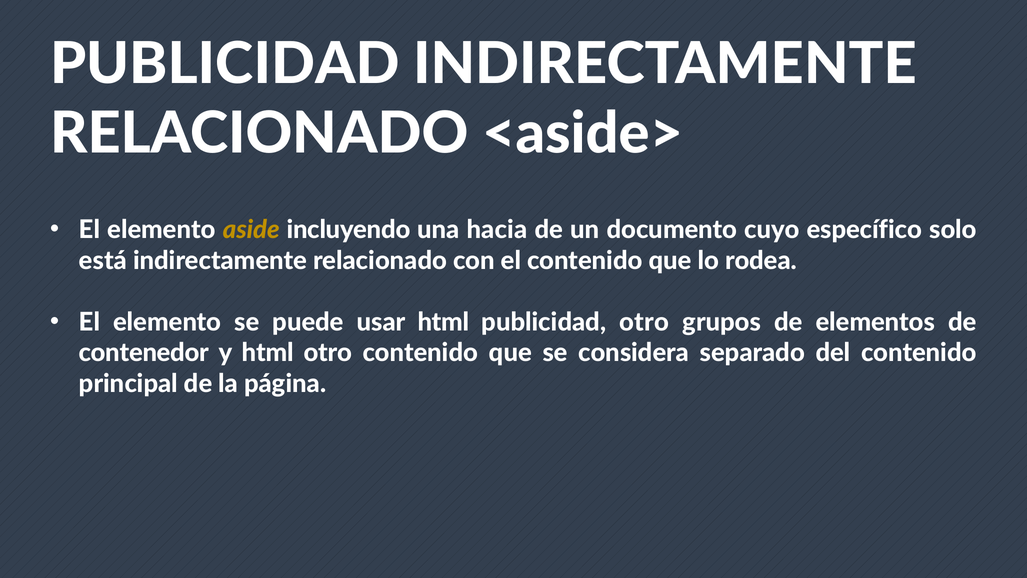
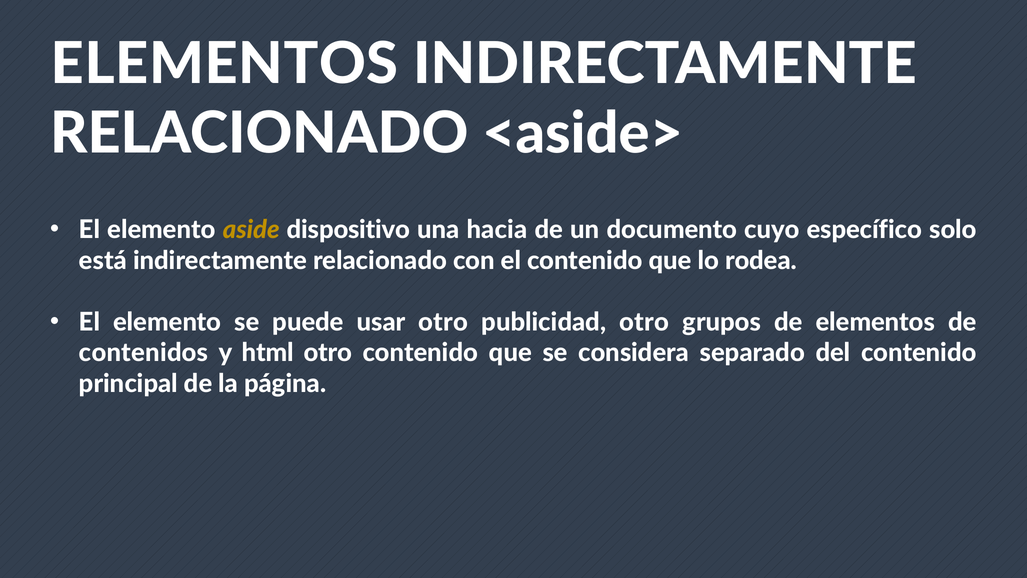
PUBLICIDAD at (225, 64): PUBLICIDAD -> ELEMENTOS
incluyendo: incluyendo -> dispositivo
usar html: html -> otro
contenedor: contenedor -> contenidos
